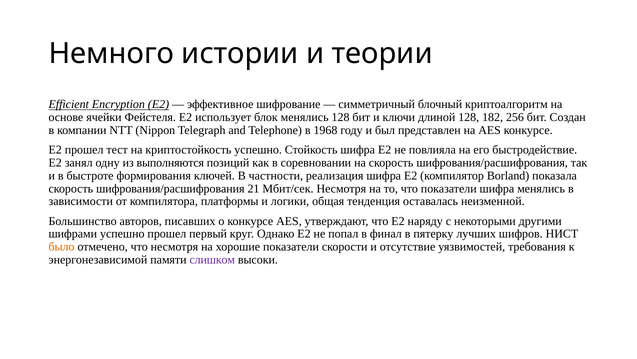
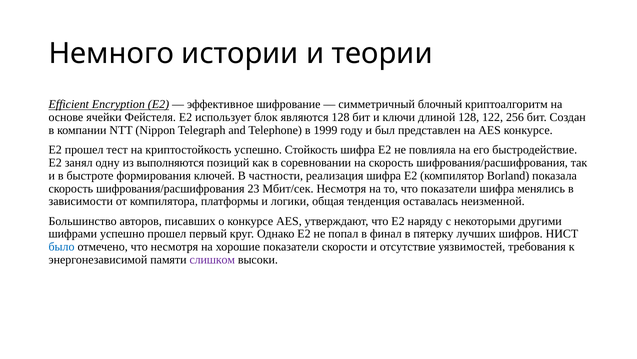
блок менялись: менялись -> являются
182: 182 -> 122
1968: 1968 -> 1999
21: 21 -> 23
было colour: orange -> blue
